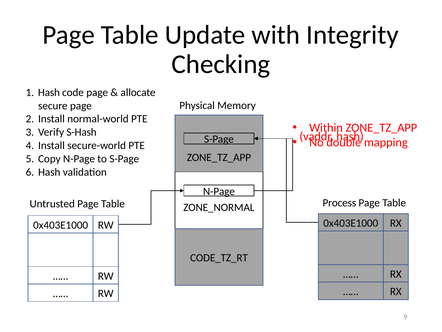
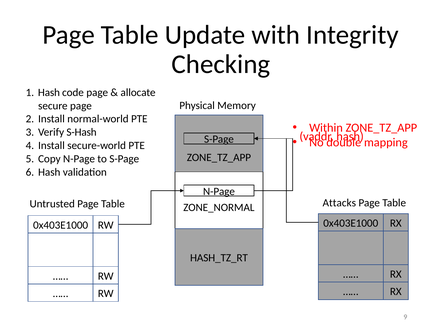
Process: Process -> Attacks
CODE_TZ_RT: CODE_TZ_RT -> HASH_TZ_RT
